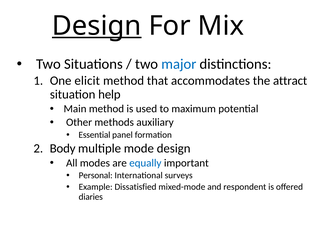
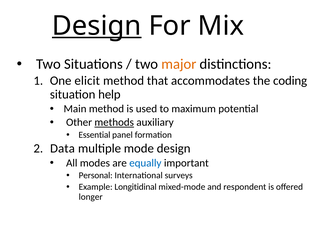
major colour: blue -> orange
attract: attract -> coding
methods underline: none -> present
Body: Body -> Data
Dissatisfied: Dissatisfied -> Longitidinal
diaries: diaries -> longer
